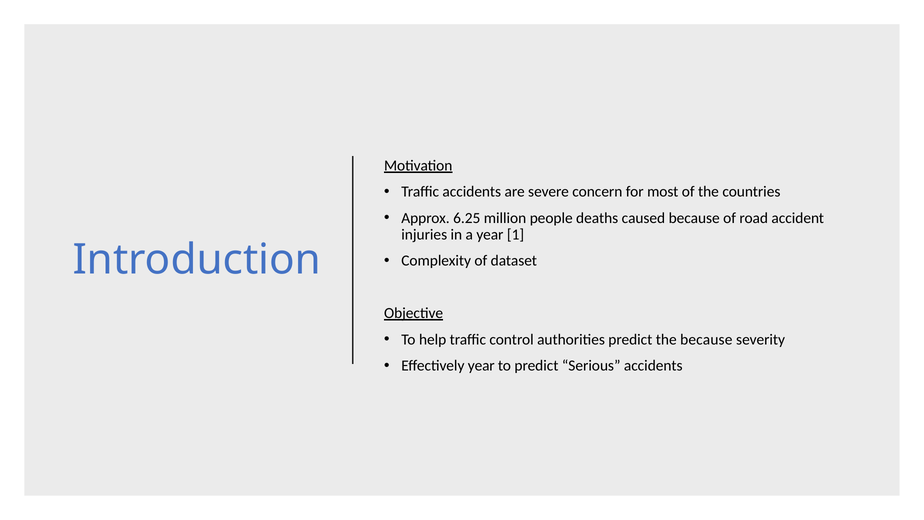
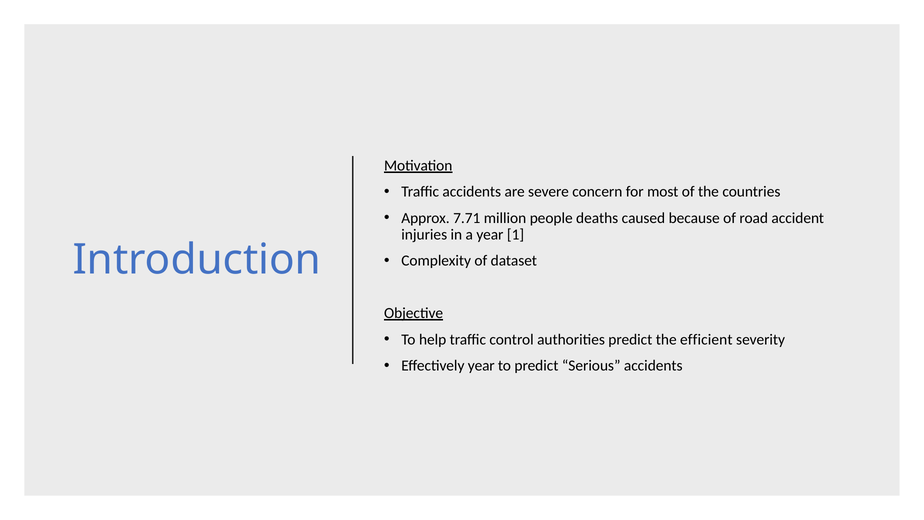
6.25: 6.25 -> 7.71
the because: because -> efficient
